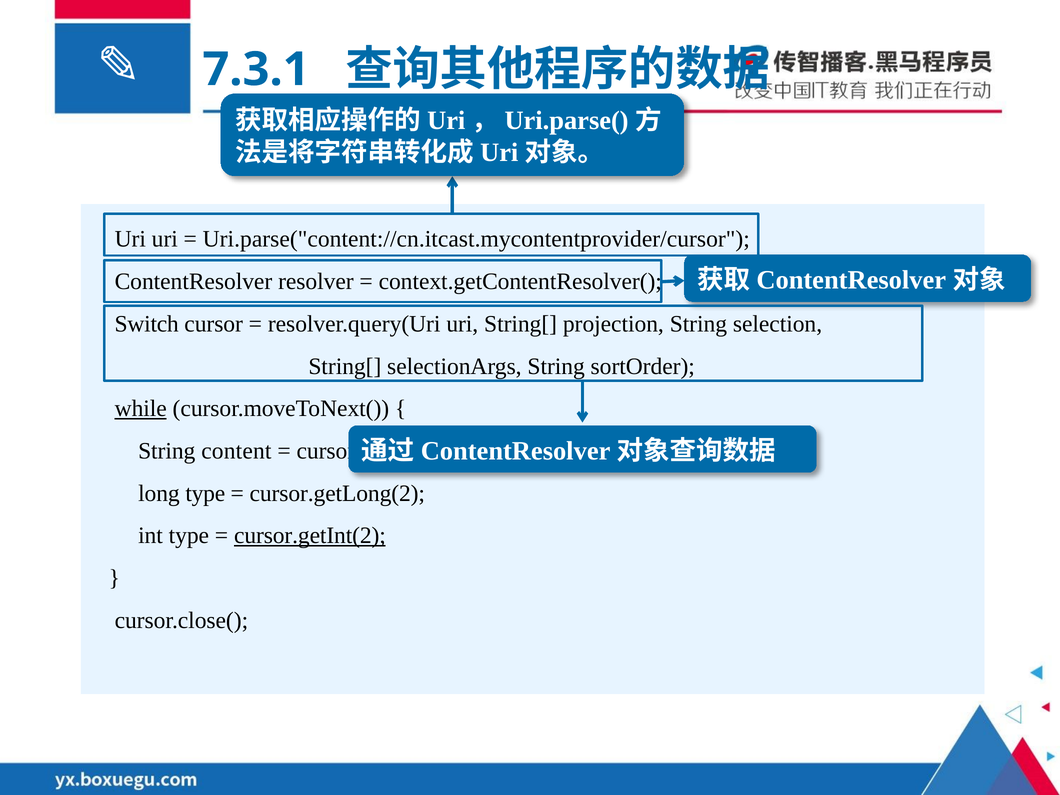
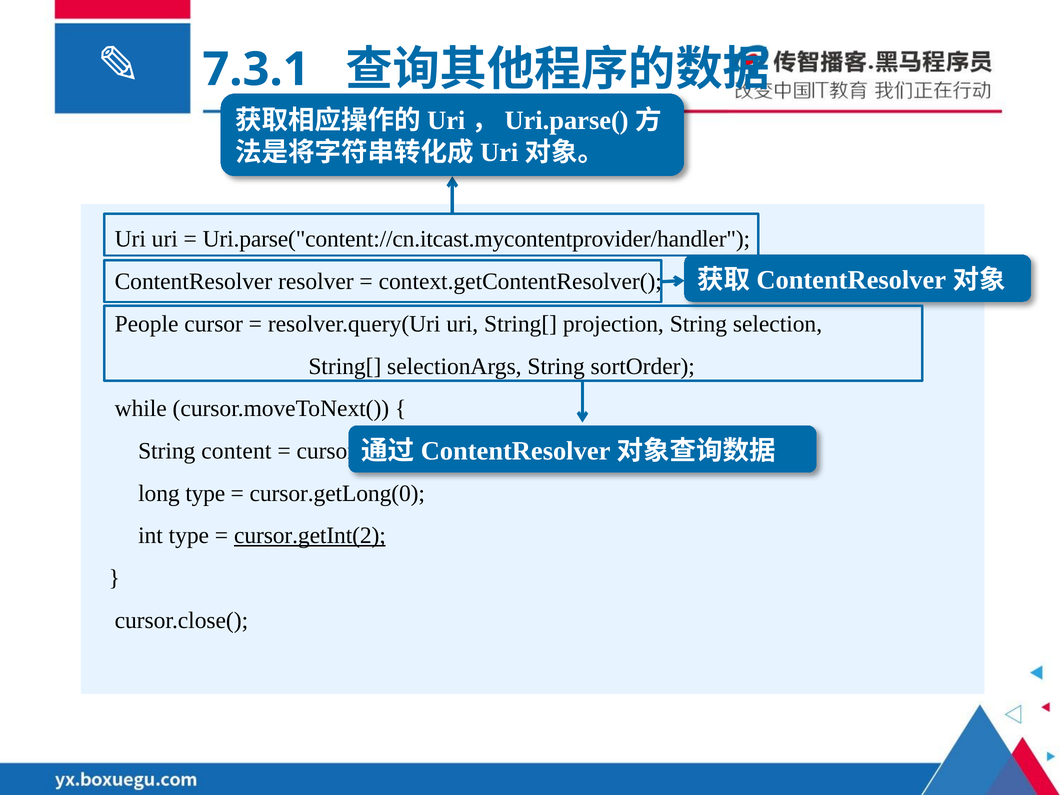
Uri.parse("content://cn.itcast.mycontentprovider/cursor: Uri.parse("content://cn.itcast.mycontentprovider/cursor -> Uri.parse("content://cn.itcast.mycontentprovider/handler
Switch: Switch -> People
while underline: present -> none
cursor.getLong(2: cursor.getLong(2 -> cursor.getLong(0
